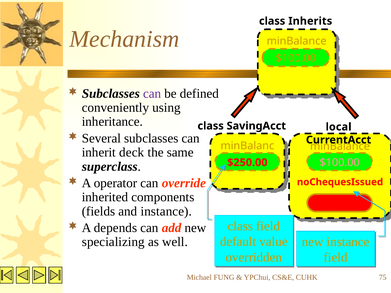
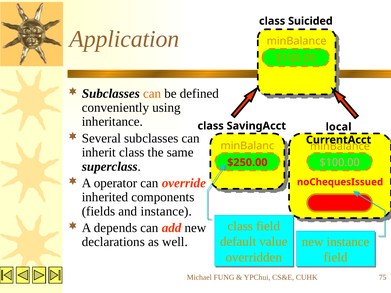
Inherits: Inherits -> Suicided
Mechanism: Mechanism -> Application
can at (152, 94) colour: purple -> orange
inherit deck: deck -> class
specializing: specializing -> declarations
